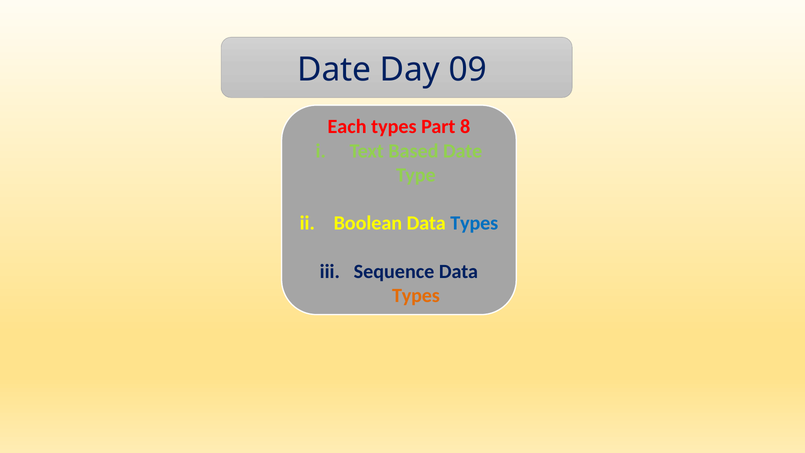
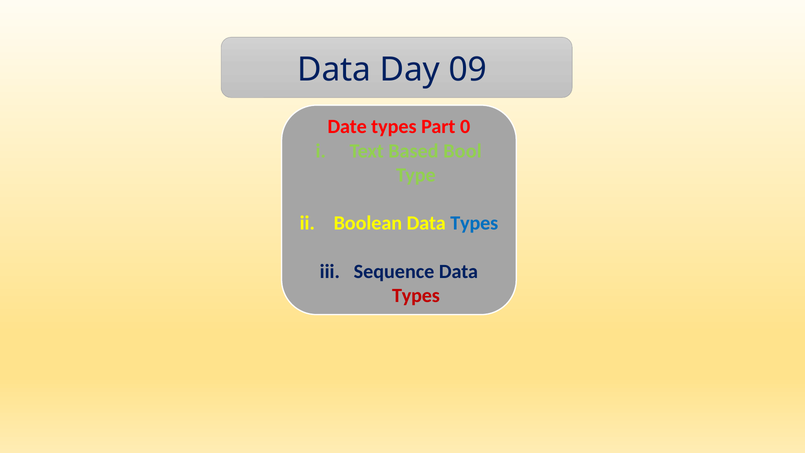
Date at (334, 70): Date -> Data
Each: Each -> Date
8: 8 -> 0
Based Date: Date -> Bool
Types at (416, 296) colour: orange -> red
